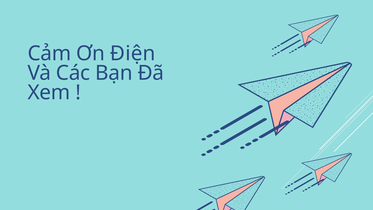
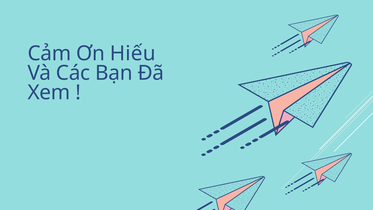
Điện: Điện -> Hiếu
